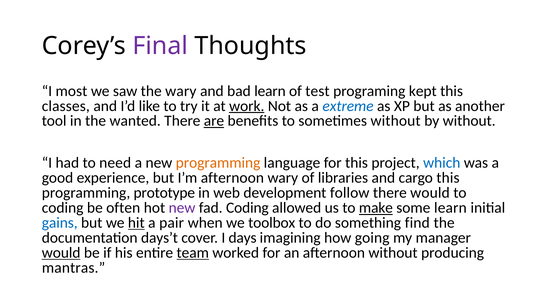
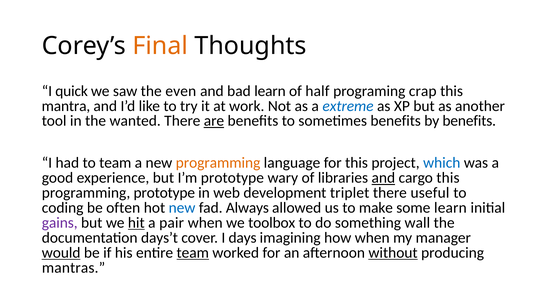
Final colour: purple -> orange
most: most -> quick
the wary: wary -> even
test: test -> half
kept: kept -> crap
classes: classes -> mantra
work underline: present -> none
sometimes without: without -> benefits
by without: without -> benefits
to need: need -> team
I’m afternoon: afternoon -> prototype
and at (383, 178) underline: none -> present
follow: follow -> triplet
there would: would -> useful
new at (182, 208) colour: purple -> blue
fad Coding: Coding -> Always
make underline: present -> none
gains colour: blue -> purple
find: find -> wall
how going: going -> when
without at (393, 253) underline: none -> present
